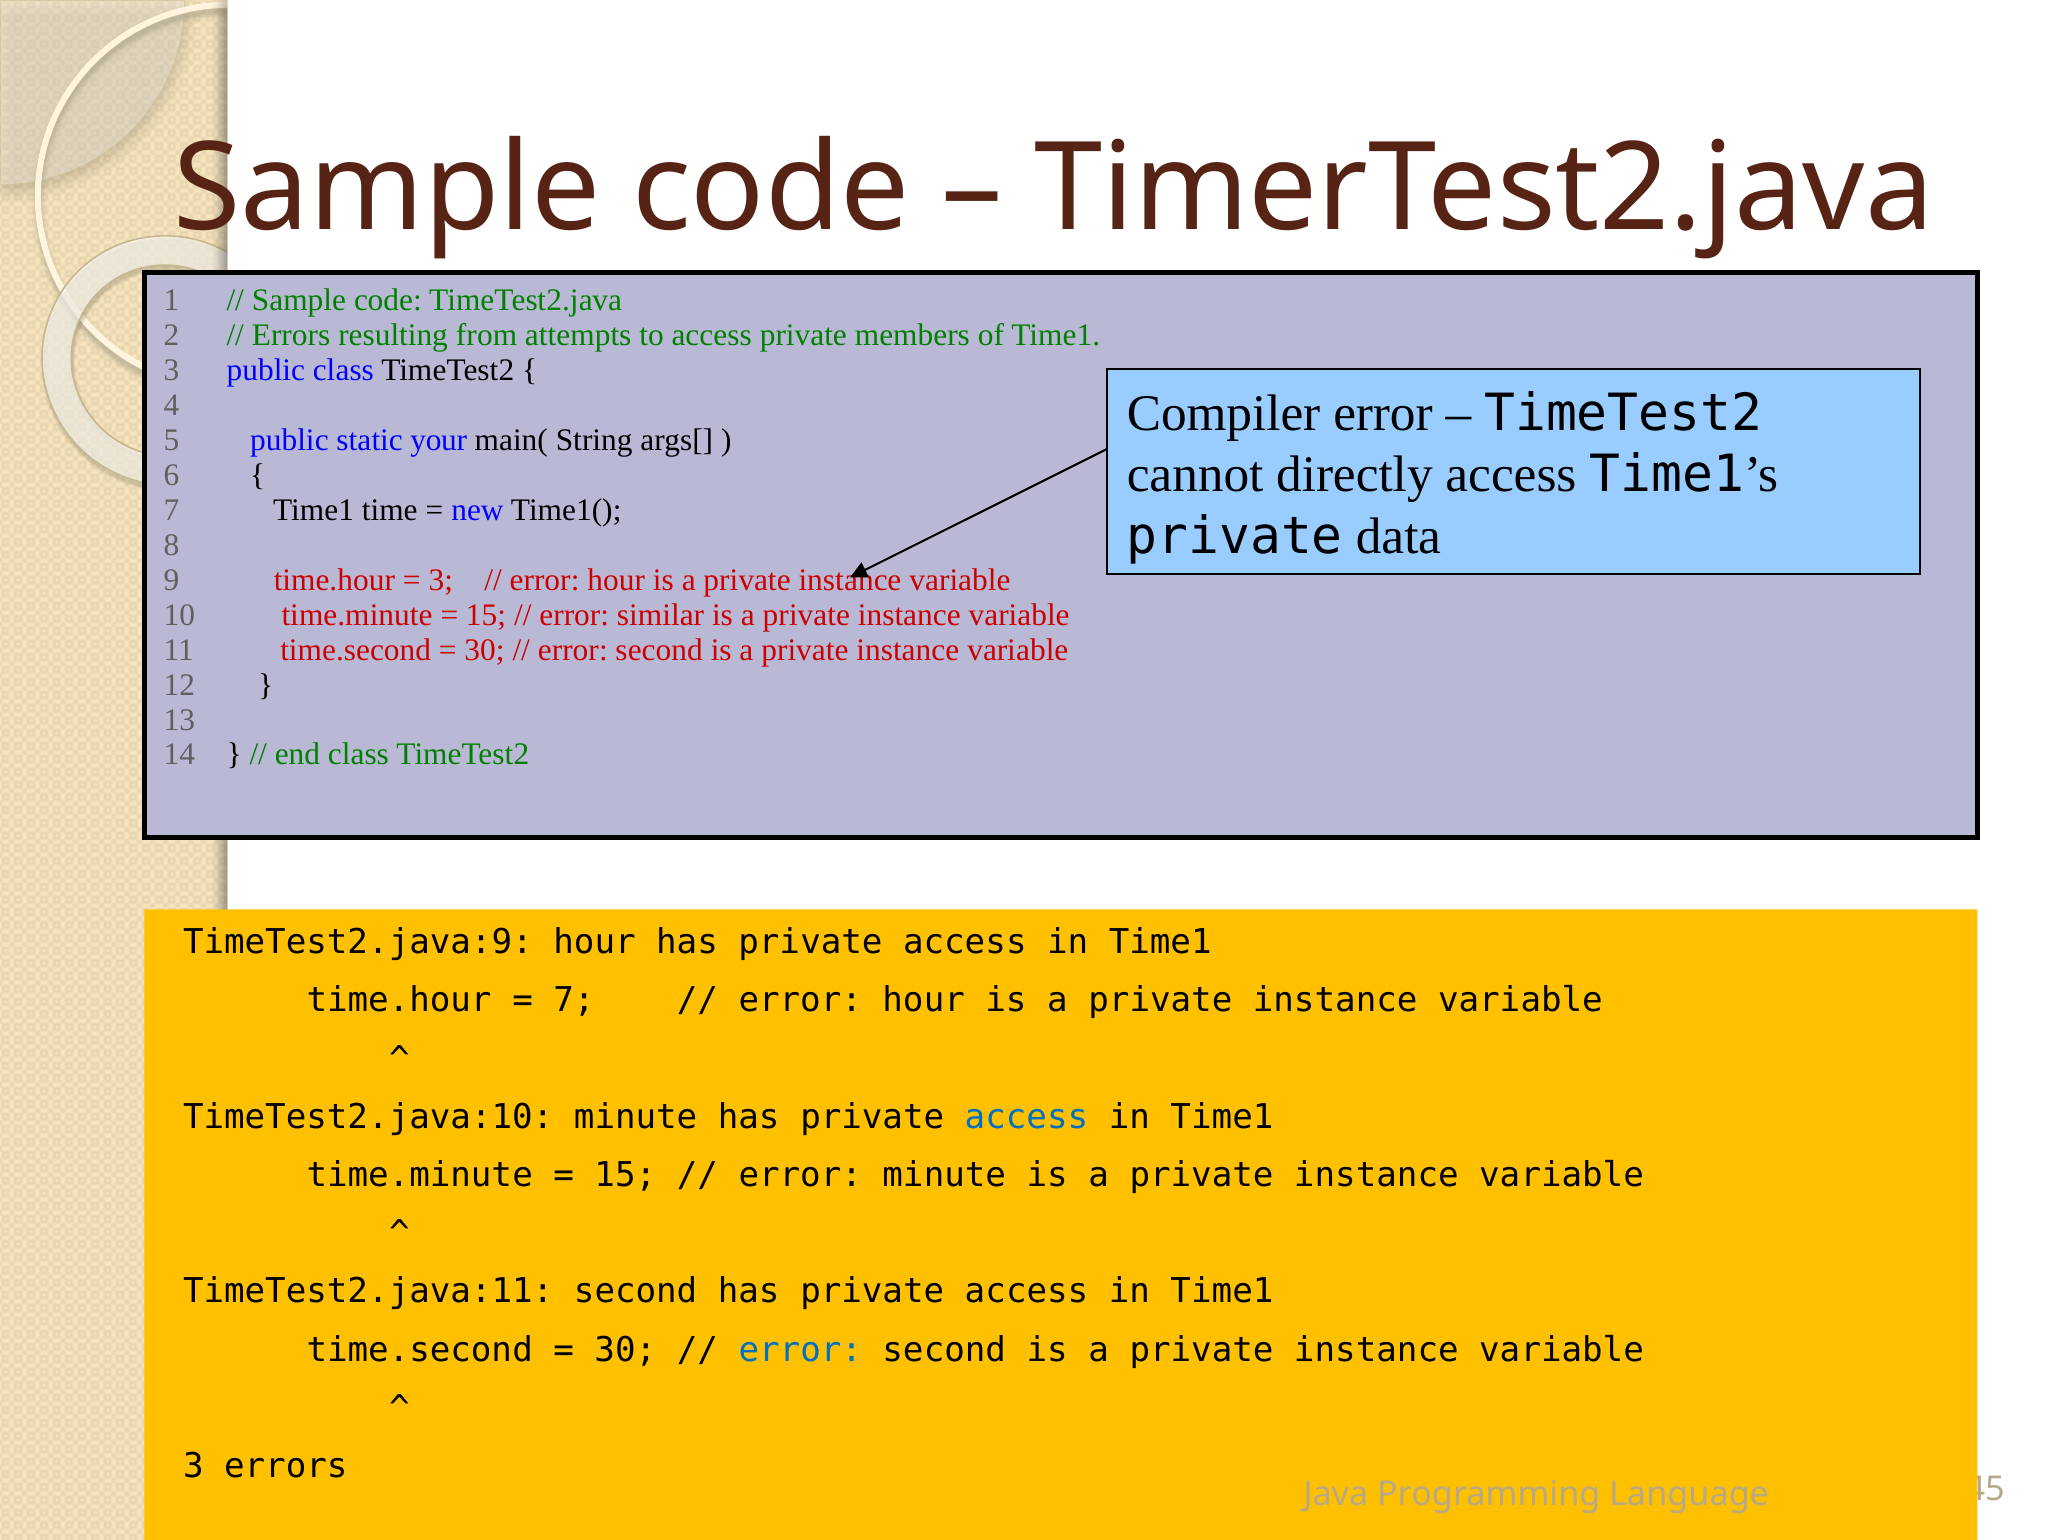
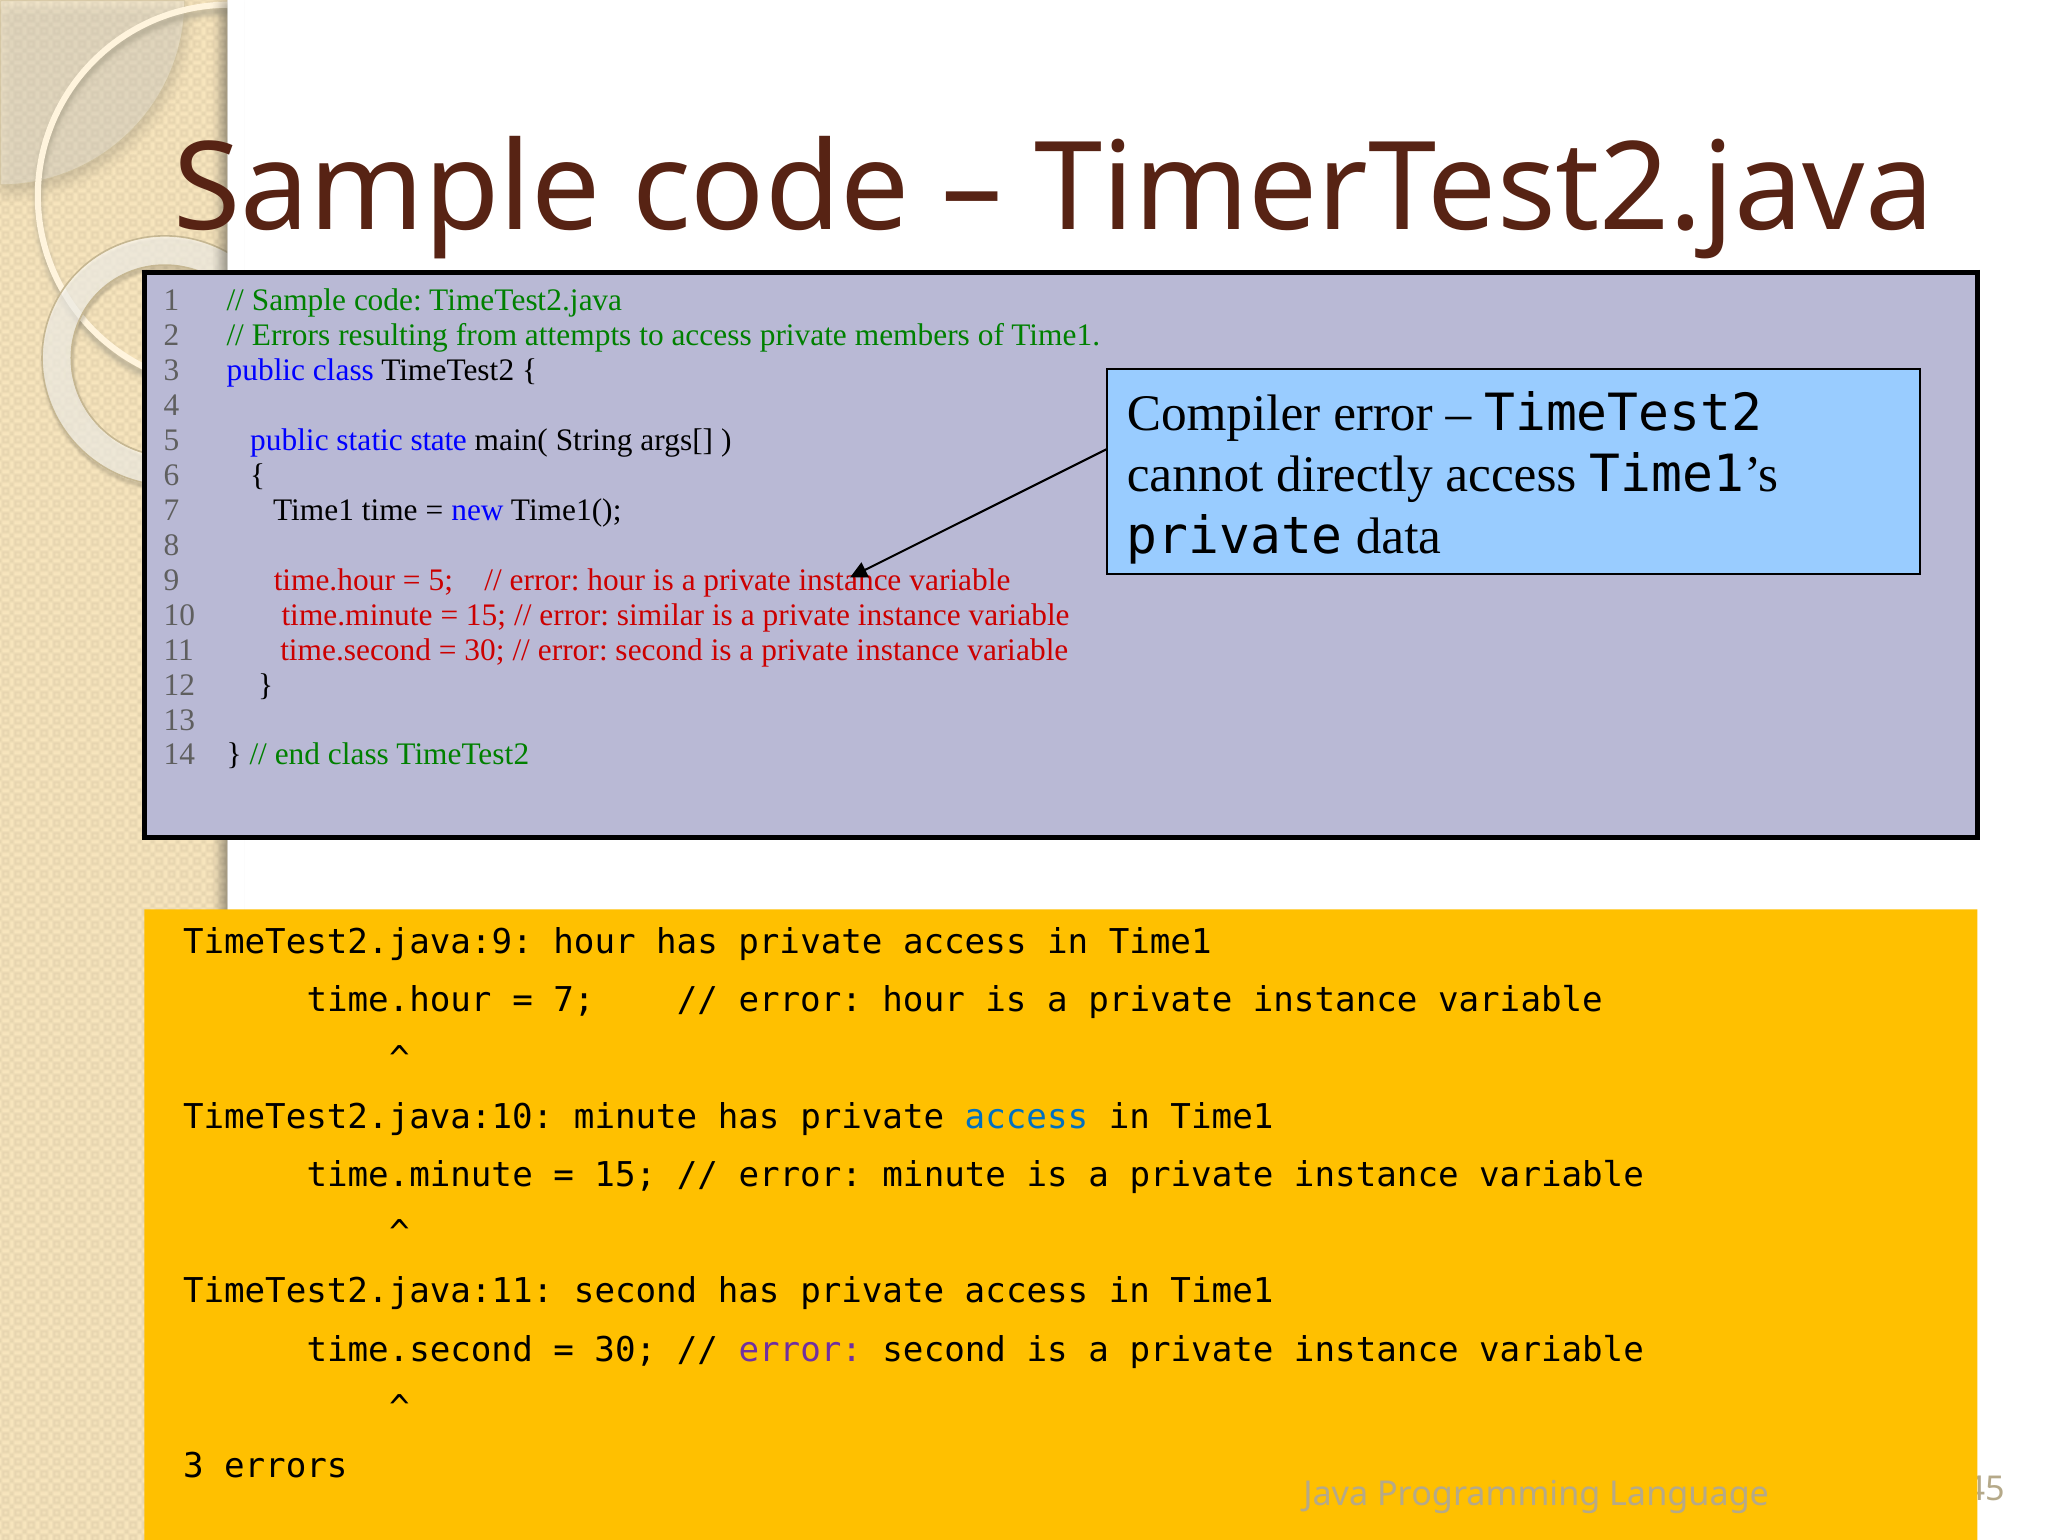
your: your -> state
3 at (441, 580): 3 -> 5
error at (800, 1350) colour: blue -> purple
